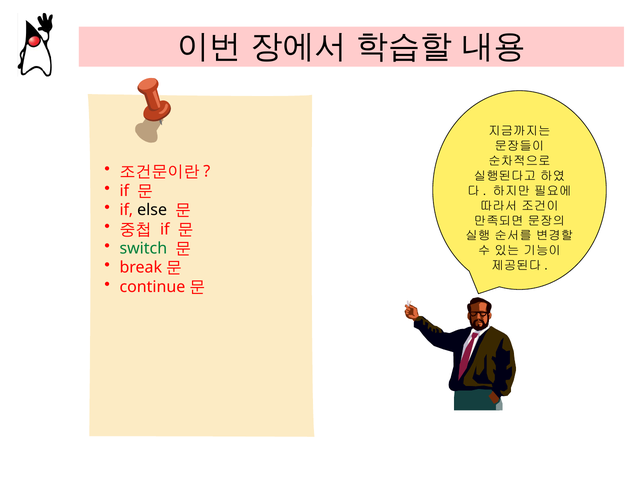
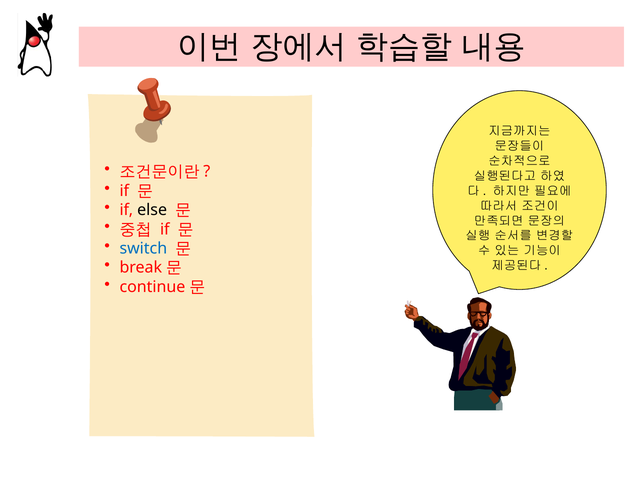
switch colour: green -> blue
